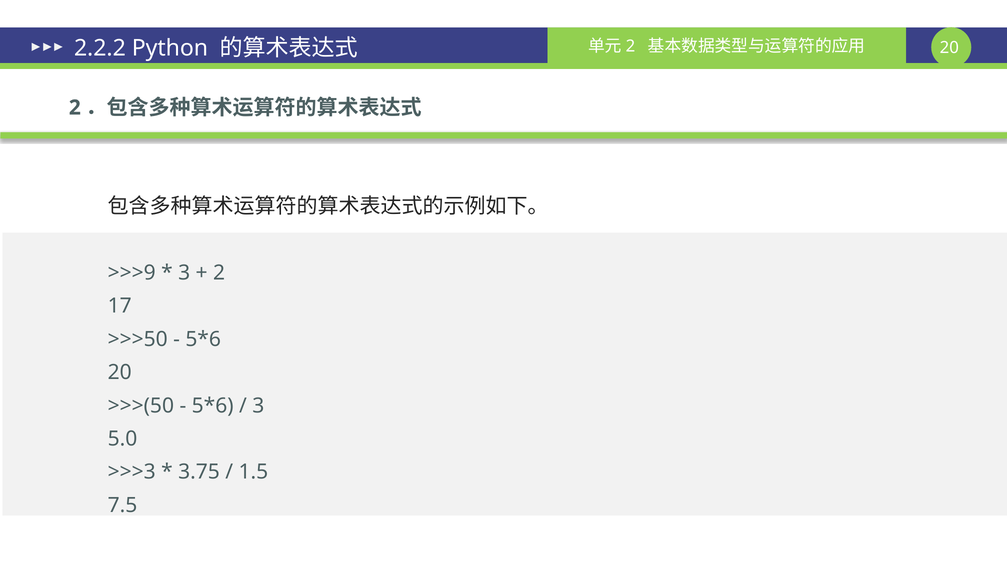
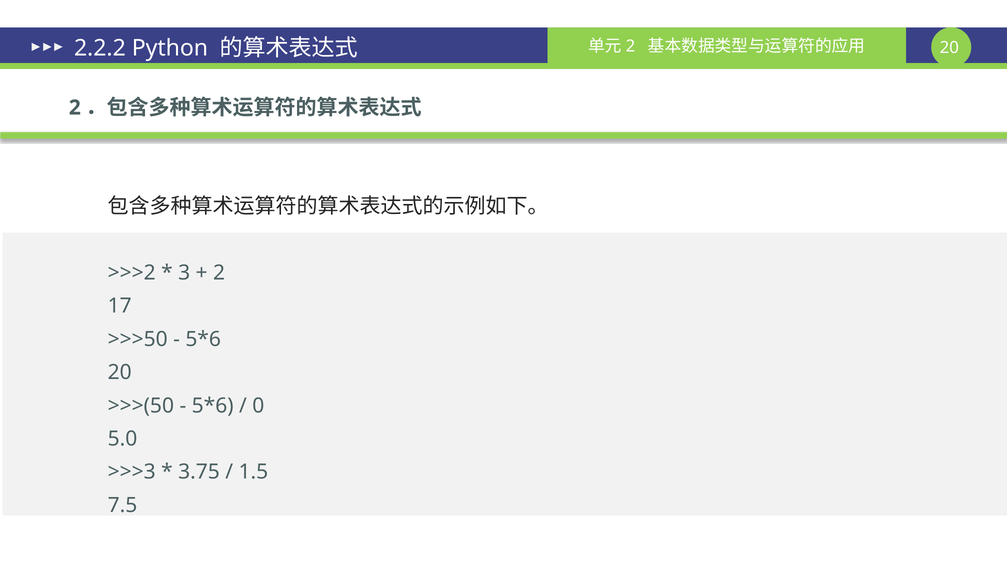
>>>9: >>>9 -> >>>2
3 at (258, 406): 3 -> 0
